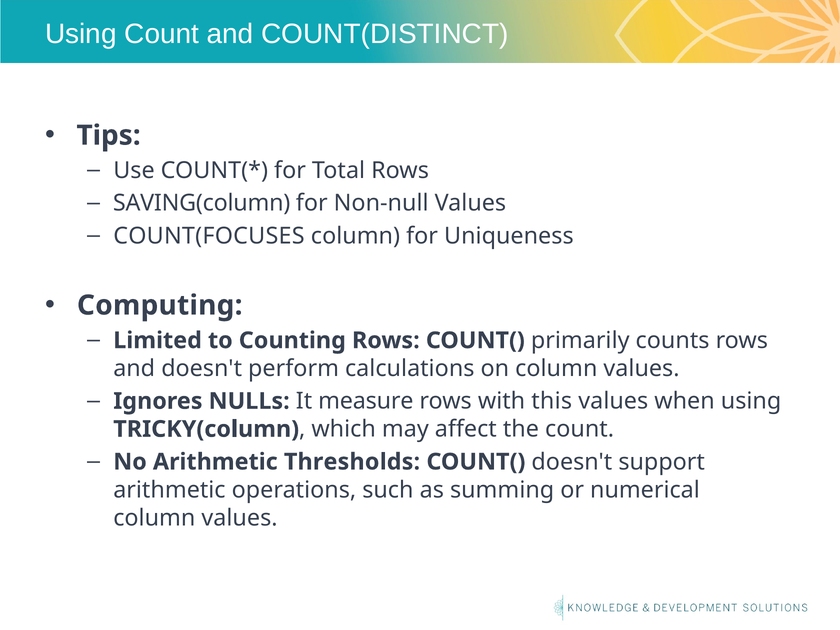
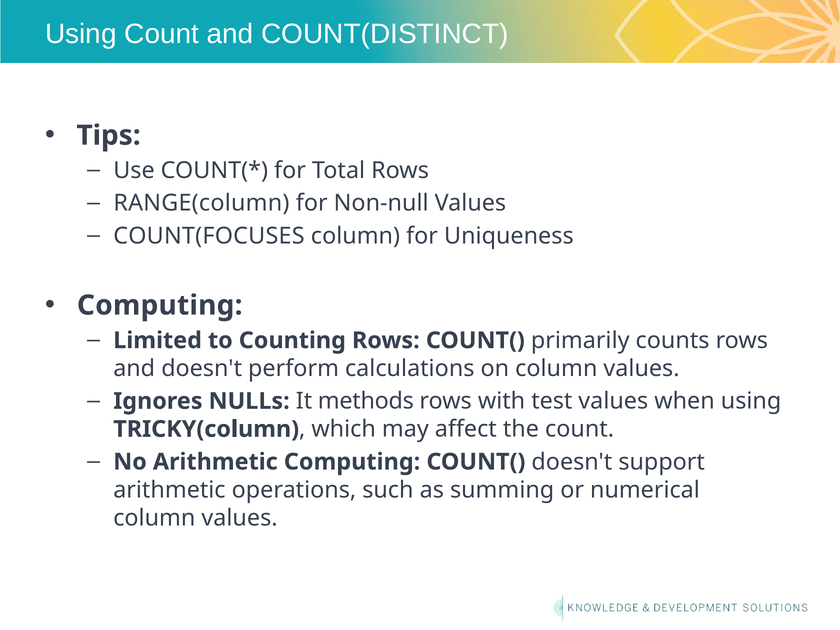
SAVING(column: SAVING(column -> RANGE(column
measure: measure -> methods
this: this -> test
Arithmetic Thresholds: Thresholds -> Computing
